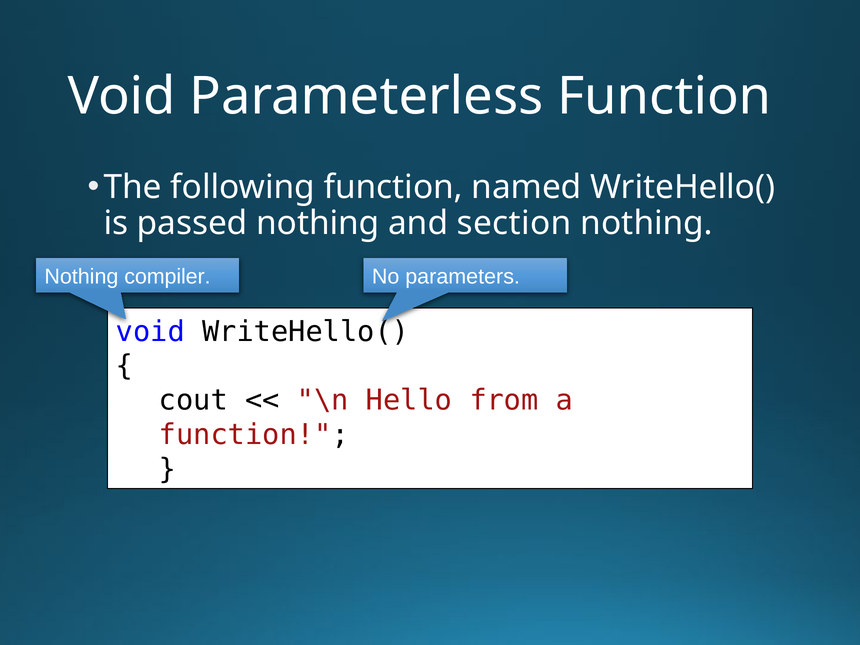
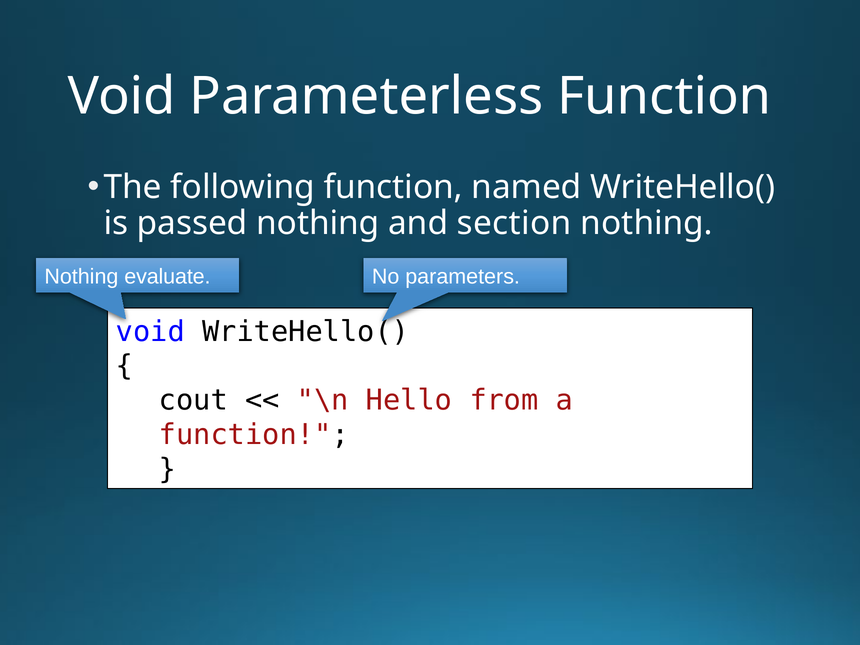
compiler: compiler -> evaluate
